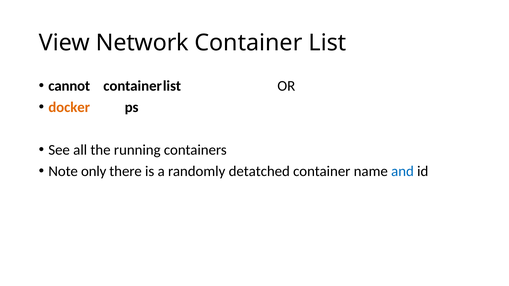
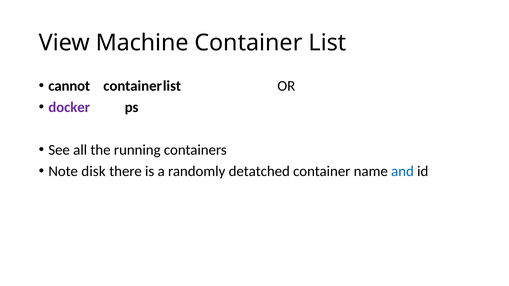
Network: Network -> Machine
docker colour: orange -> purple
only: only -> disk
